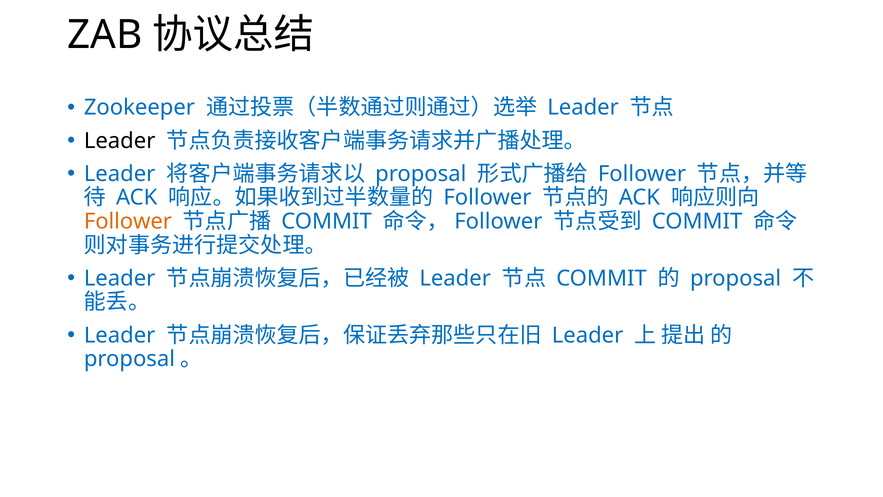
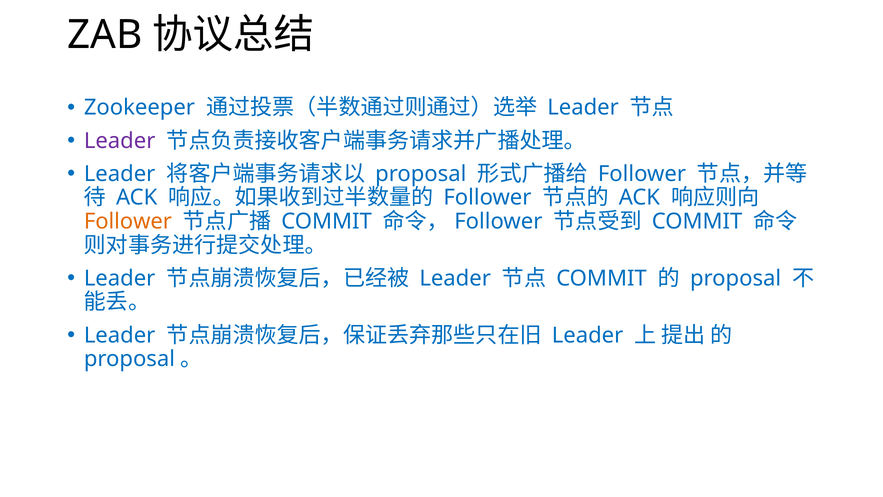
Leader at (120, 141) colour: black -> purple
